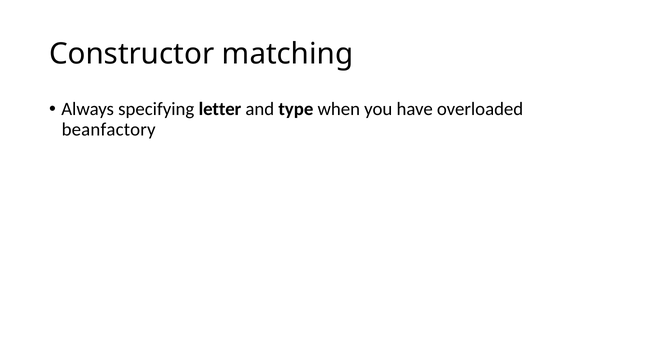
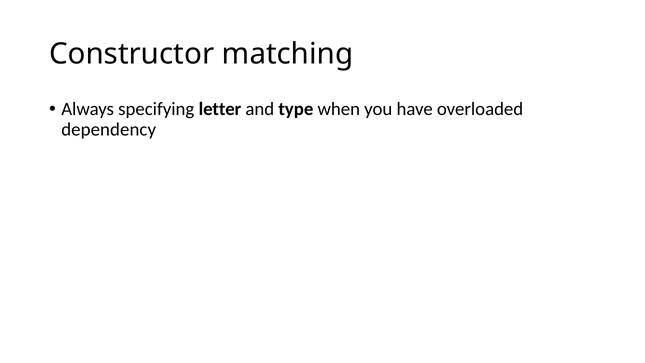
beanfactory: beanfactory -> dependency
